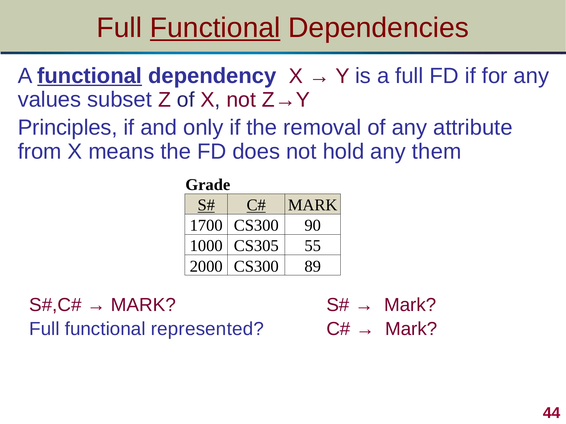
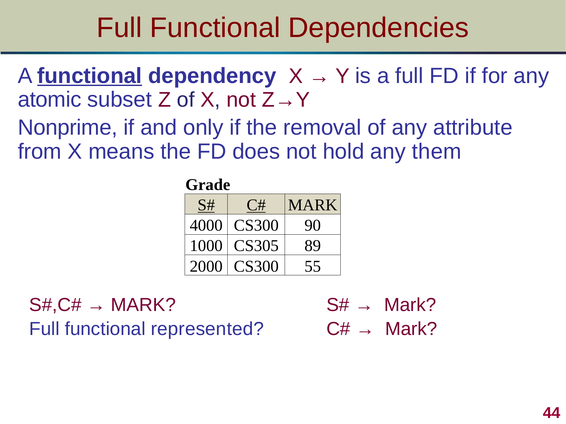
Functional at (215, 28) underline: present -> none
values: values -> atomic
Principles: Principles -> Nonprime
1700: 1700 -> 4000
55: 55 -> 89
89: 89 -> 55
